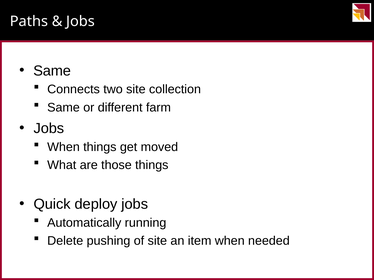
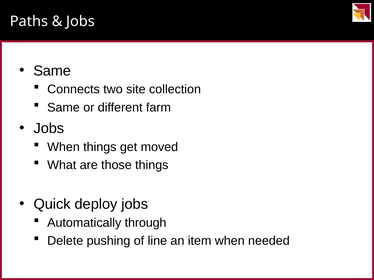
running: running -> through
of site: site -> line
